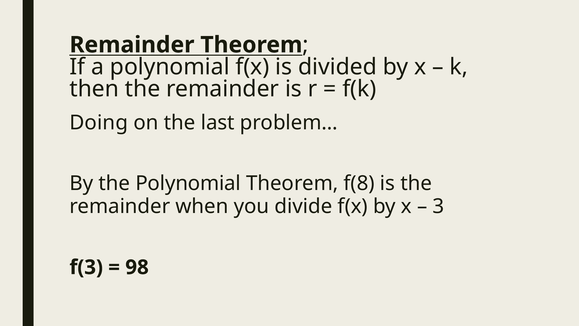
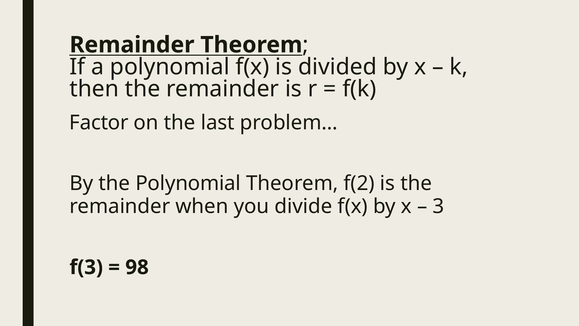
Doing: Doing -> Factor
f(8: f(8 -> f(2
